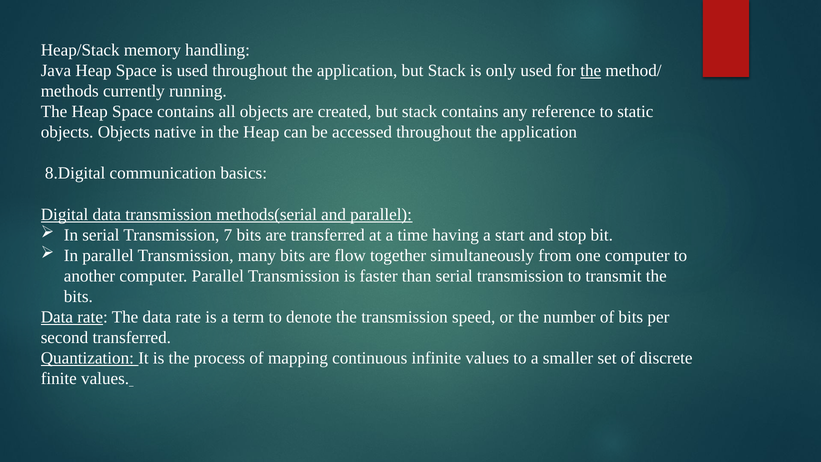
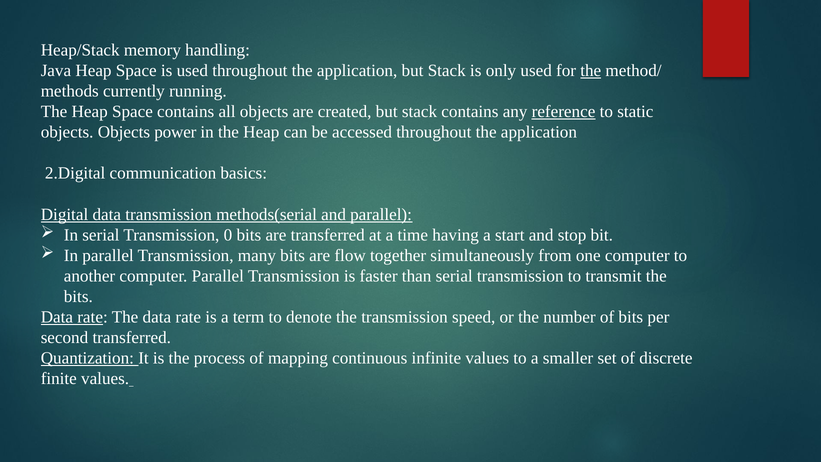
reference underline: none -> present
native: native -> power
8.Digital: 8.Digital -> 2.Digital
7: 7 -> 0
